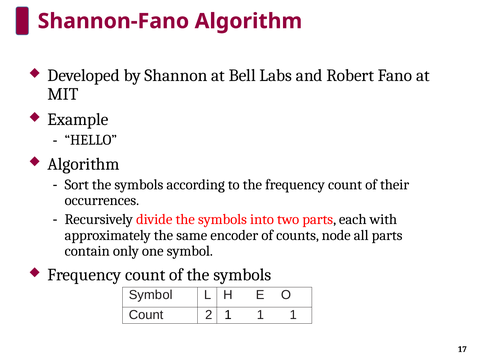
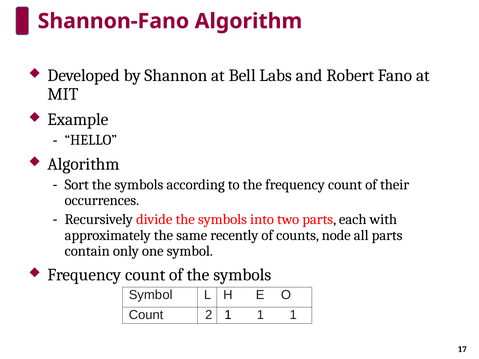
encoder: encoder -> recently
